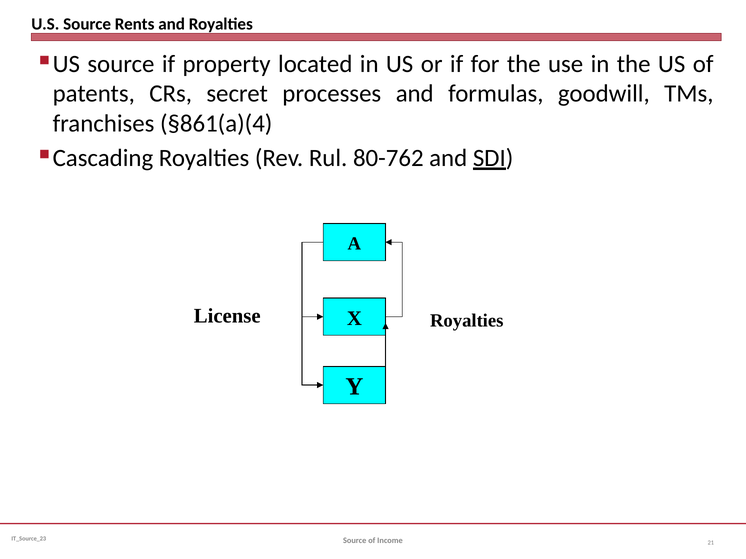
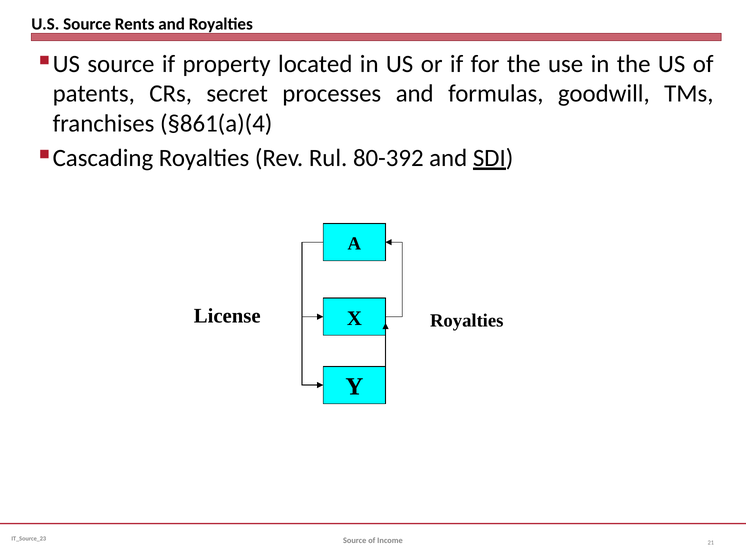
80-762: 80-762 -> 80-392
